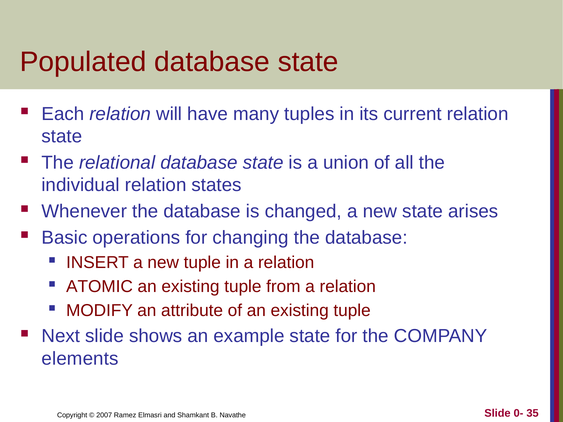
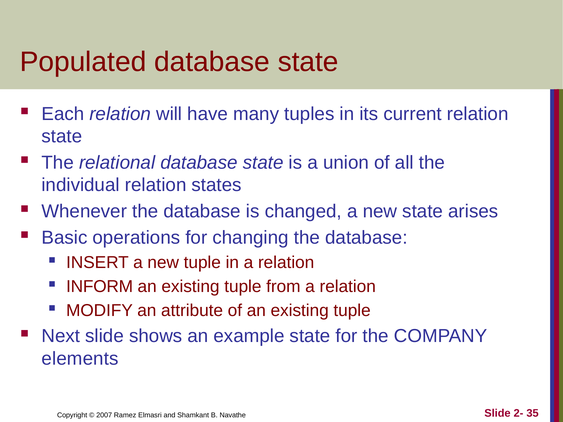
ATOMIC: ATOMIC -> INFORM
0-: 0- -> 2-
